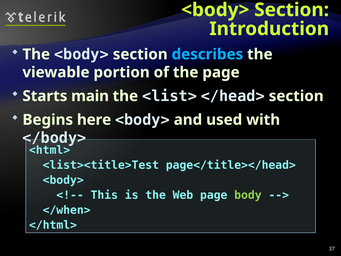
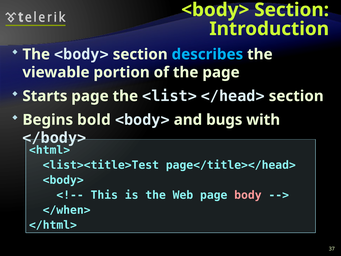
Starts main: main -> page
here: here -> bold
used: used -> bugs
body colour: light green -> pink
